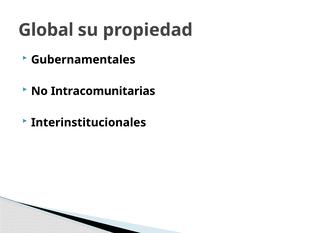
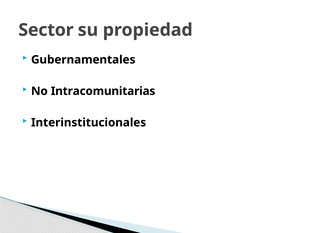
Global: Global -> Sector
